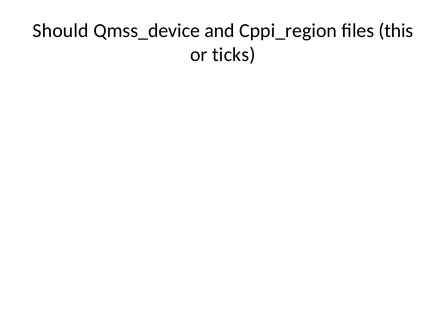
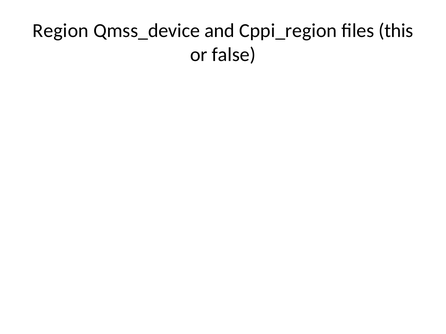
Should: Should -> Region
ticks: ticks -> false
